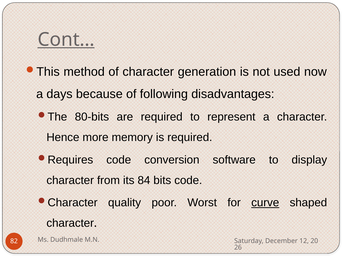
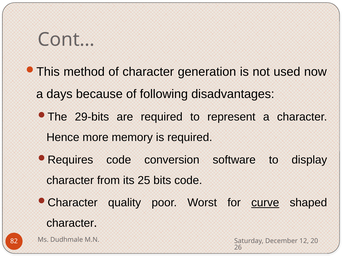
Cont… underline: present -> none
80-bits: 80-bits -> 29-bits
84: 84 -> 25
